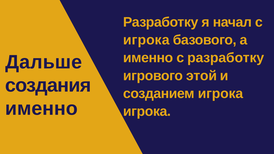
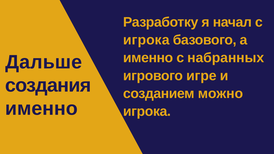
с разработку: разработку -> набранных
этой: этой -> игре
созданием игрока: игрока -> можно
